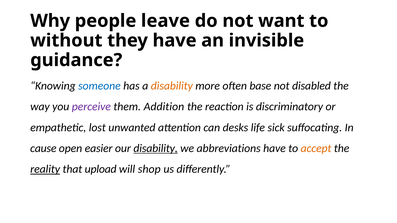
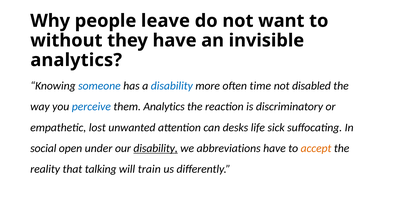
guidance at (76, 60): guidance -> analytics
disability at (172, 86) colour: orange -> blue
base: base -> time
perceive colour: purple -> blue
them Addition: Addition -> Analytics
cause: cause -> social
easier: easier -> under
reality underline: present -> none
upload: upload -> talking
shop: shop -> train
